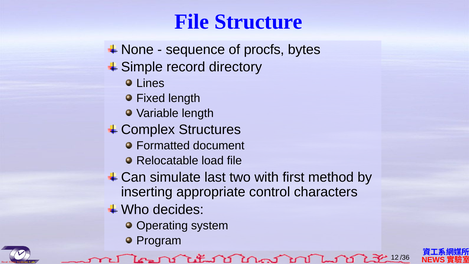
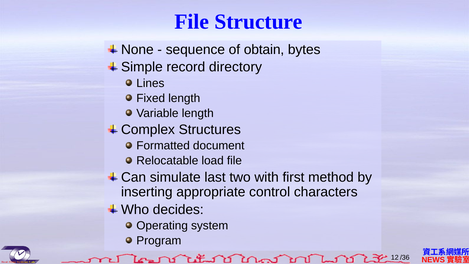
procfs: procfs -> obtain
